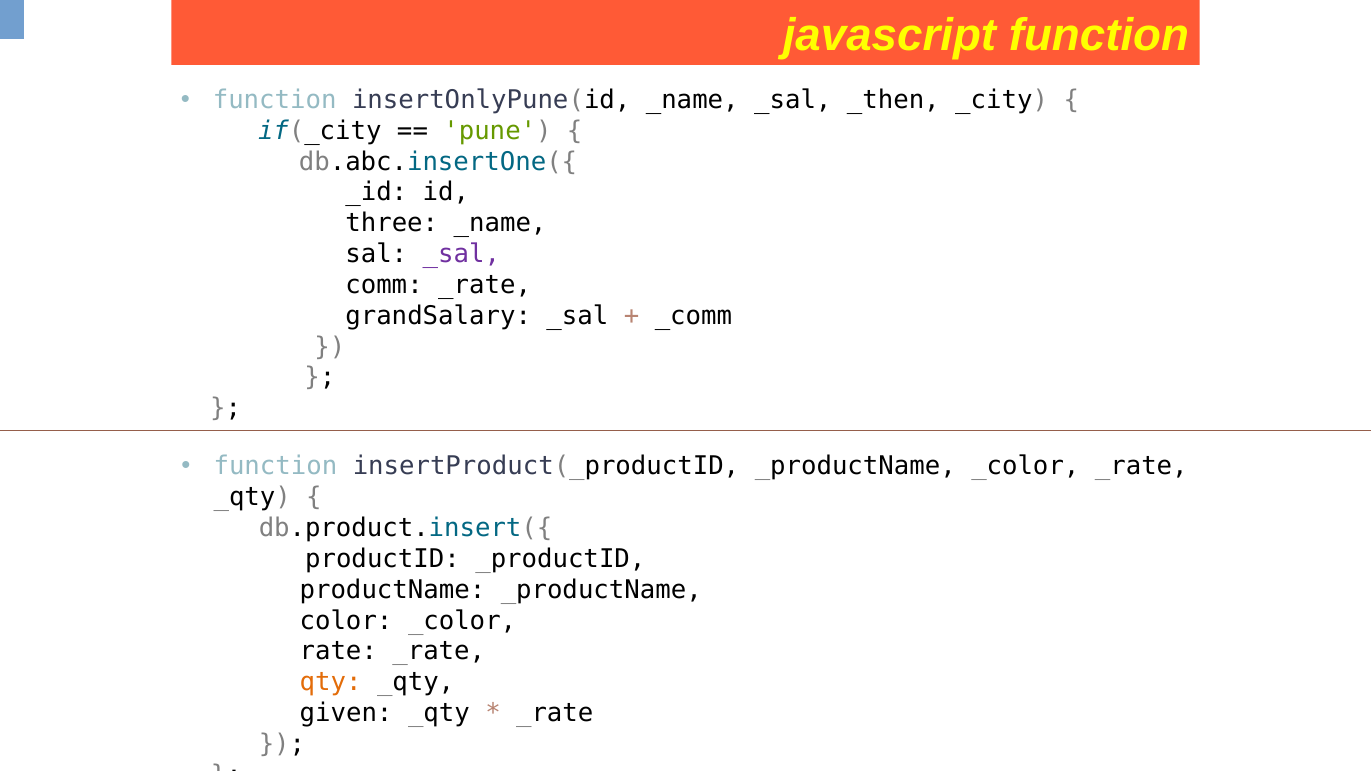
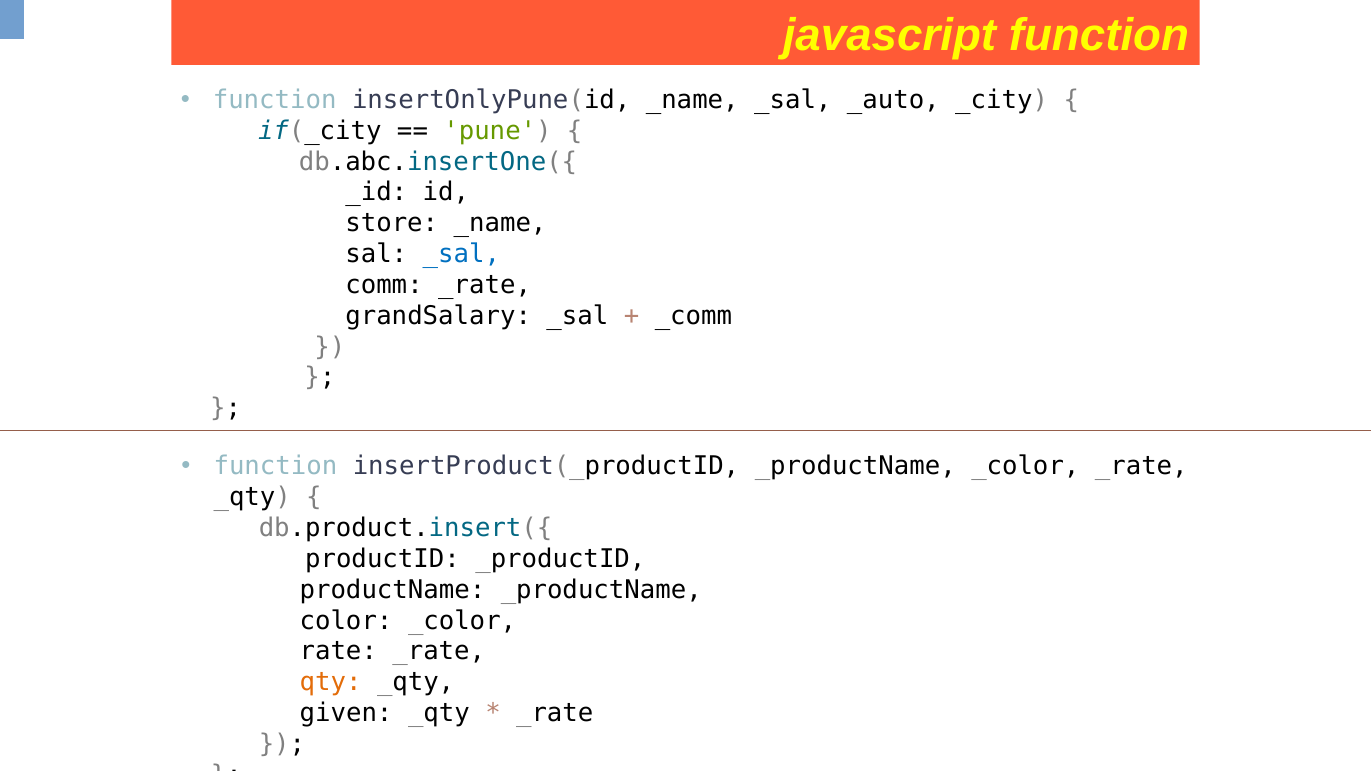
_then: _then -> _auto
three: three -> store
_sal at (461, 254) colour: purple -> blue
